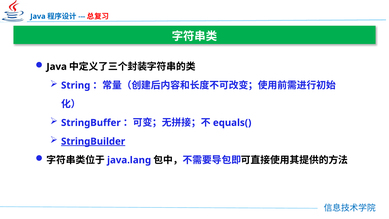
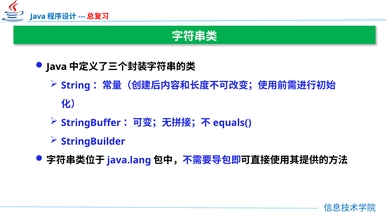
StringBuilder underline: present -> none
